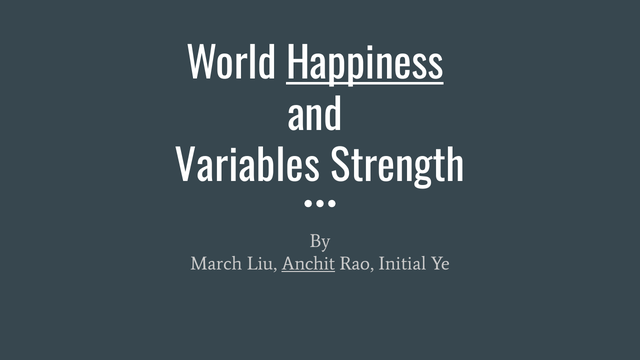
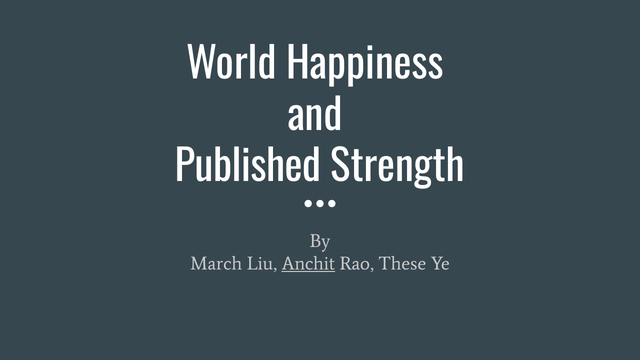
Happiness underline: present -> none
Variables: Variables -> Published
Initial: Initial -> These
